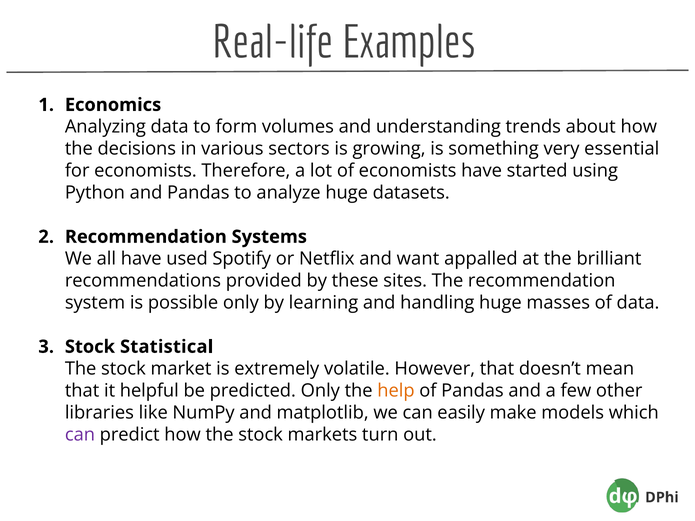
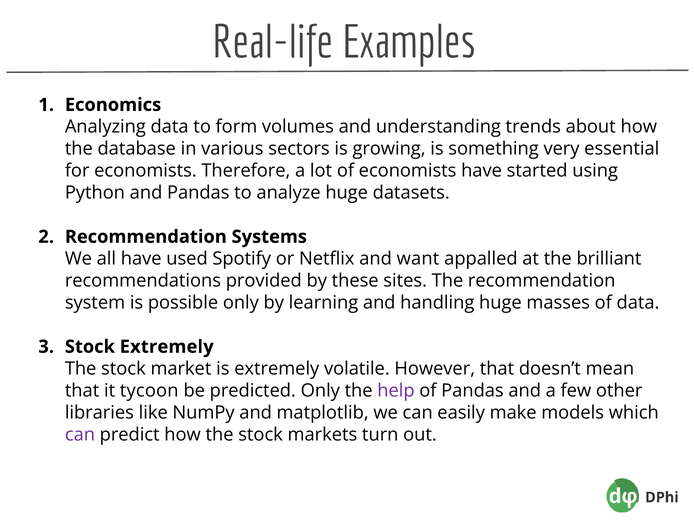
decisions: decisions -> database
Stock Statistical: Statistical -> Extremely
helpful: helpful -> tycoon
help colour: orange -> purple
